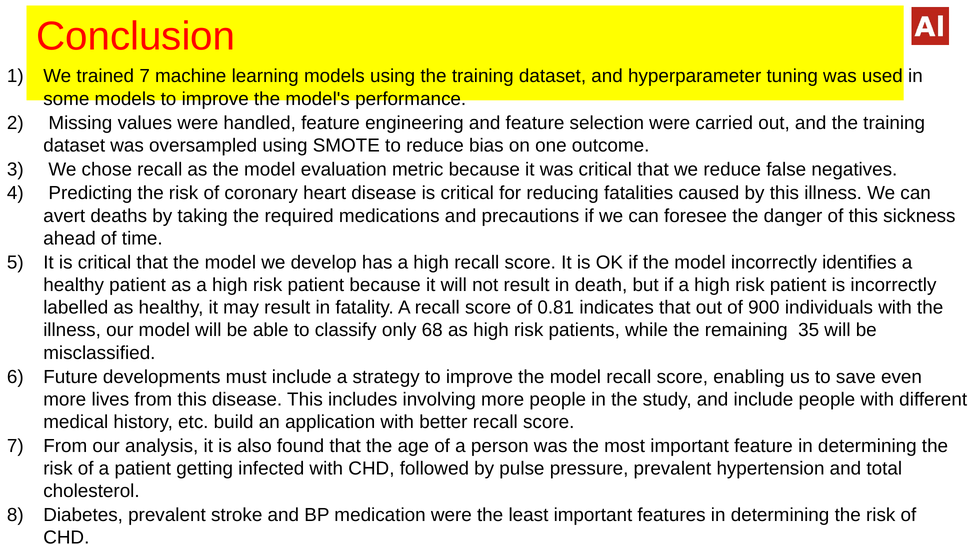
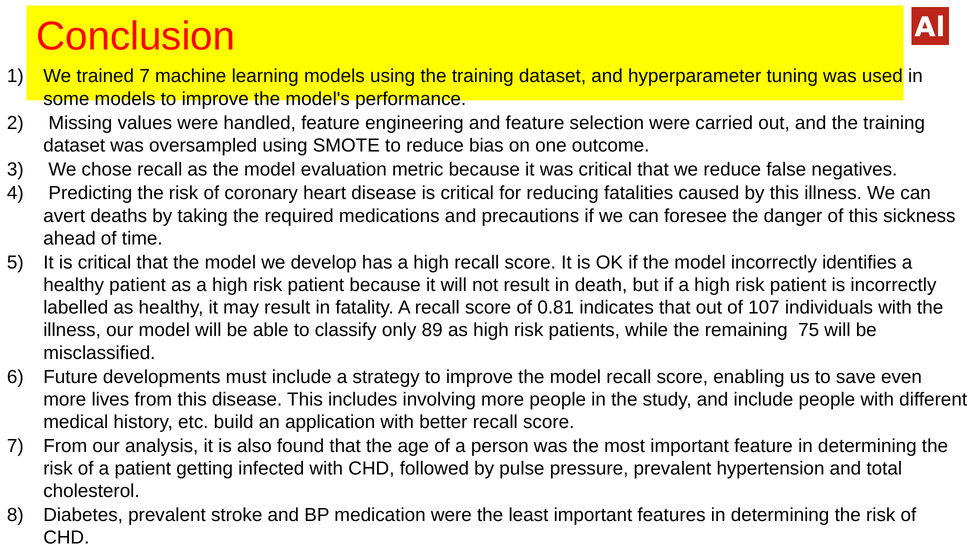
900: 900 -> 107
68: 68 -> 89
35: 35 -> 75
